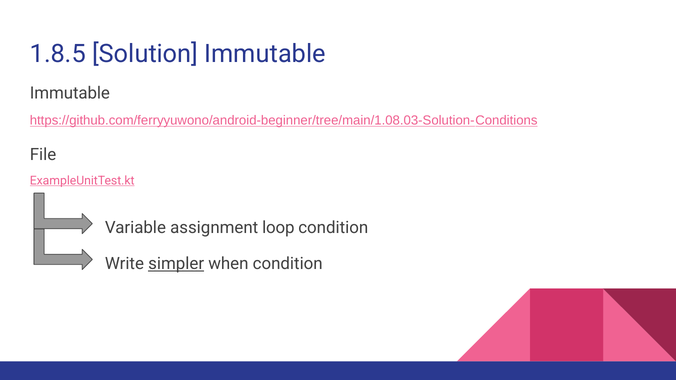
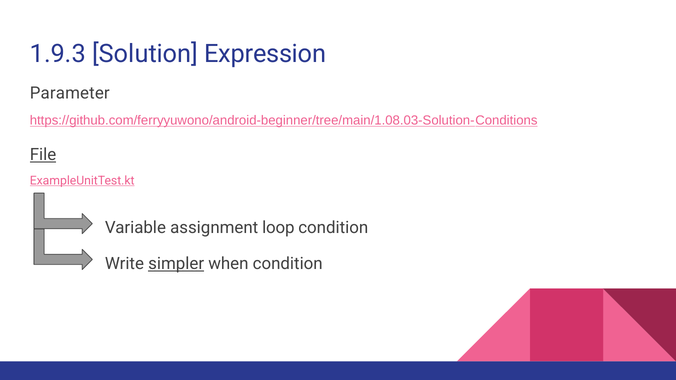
1.8.5: 1.8.5 -> 1.9.3
Solution Immutable: Immutable -> Expression
Immutable at (70, 93): Immutable -> Parameter
File underline: none -> present
